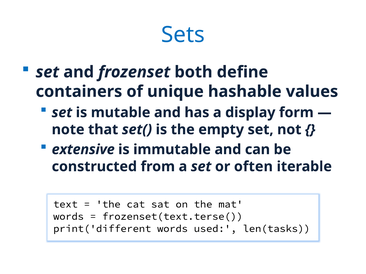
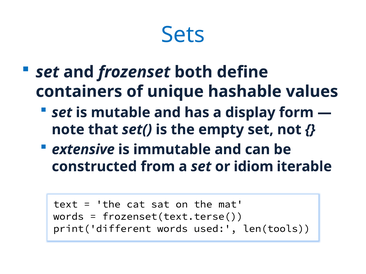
often: often -> idiom
len(tasks: len(tasks -> len(tools
